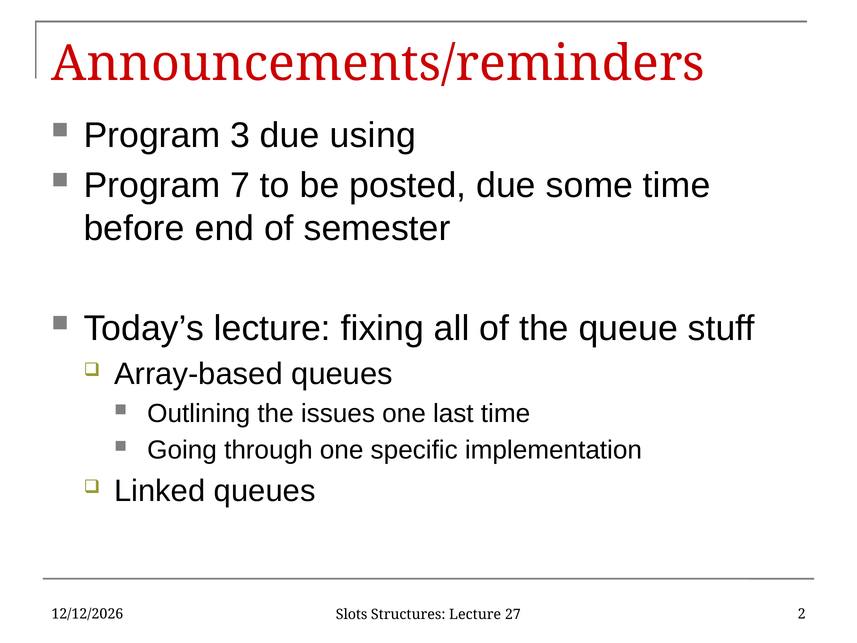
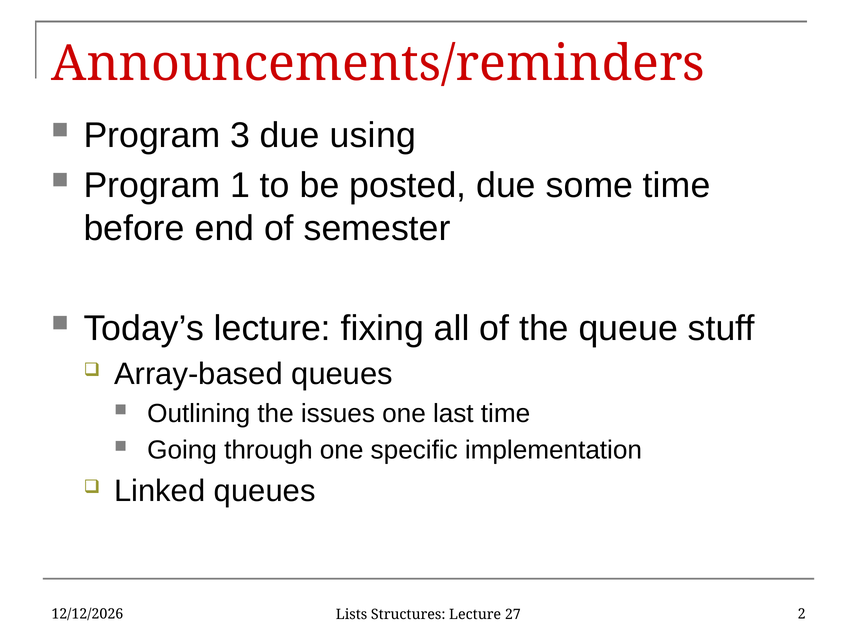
7: 7 -> 1
Slots: Slots -> Lists
